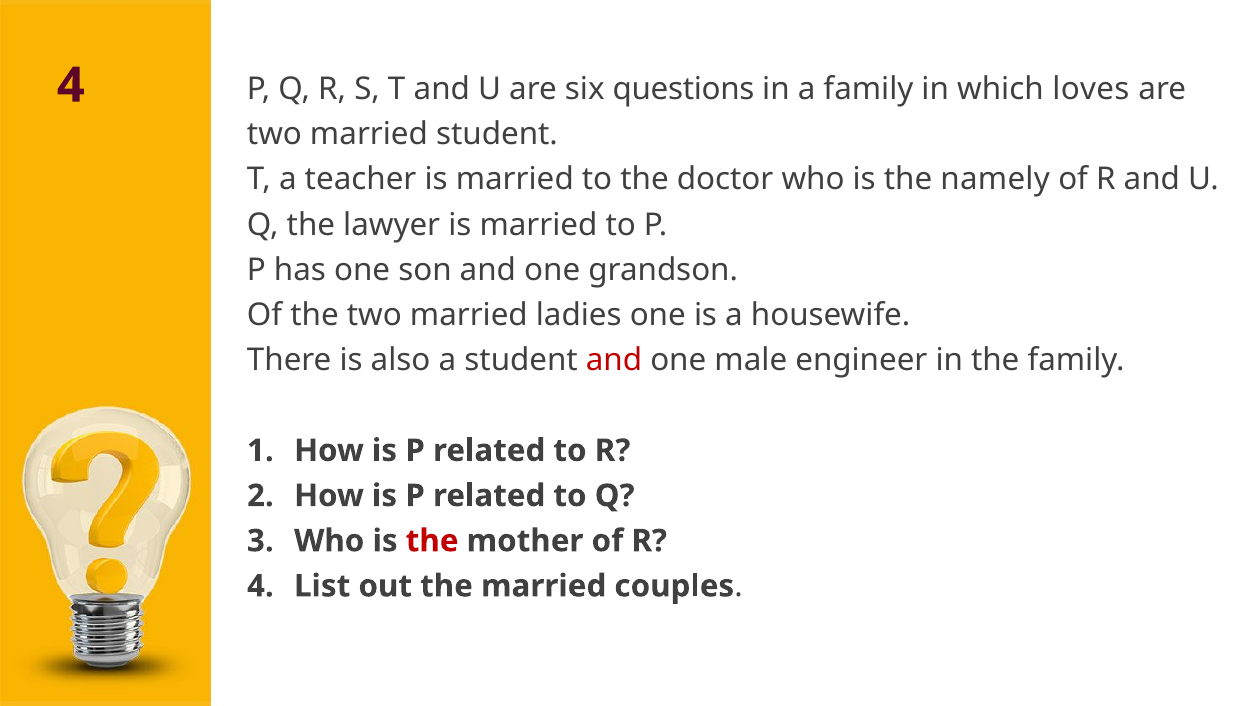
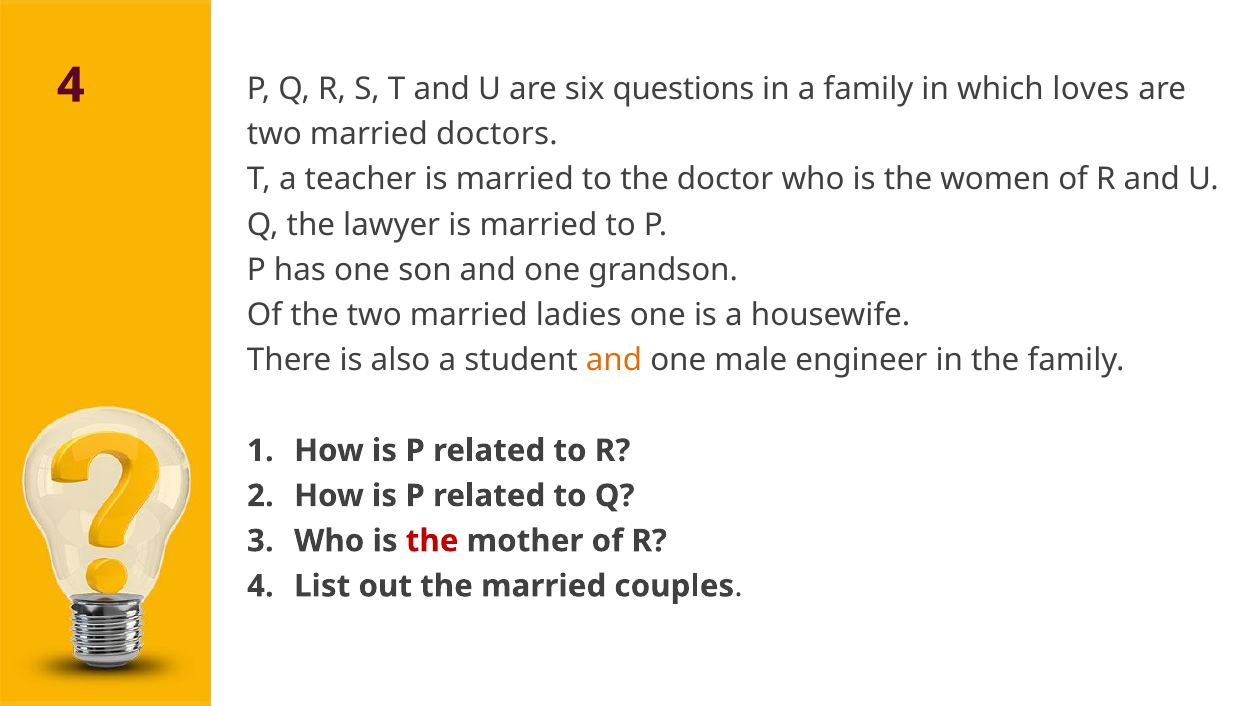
married student: student -> doctors
namely: namely -> women
and at (614, 360) colour: red -> orange
